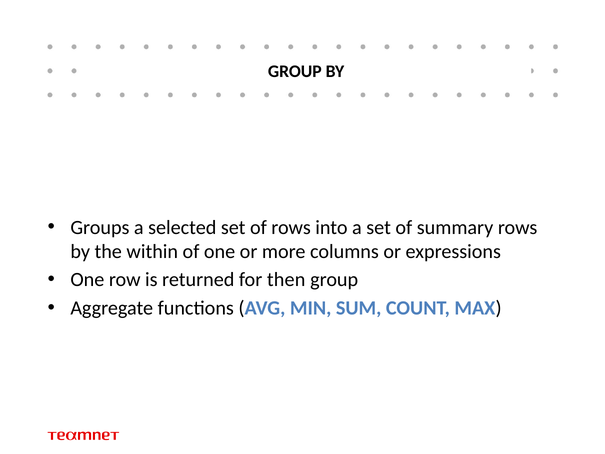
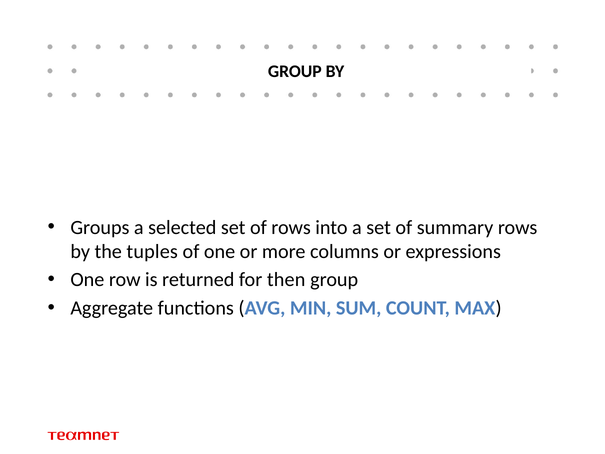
within: within -> tuples
